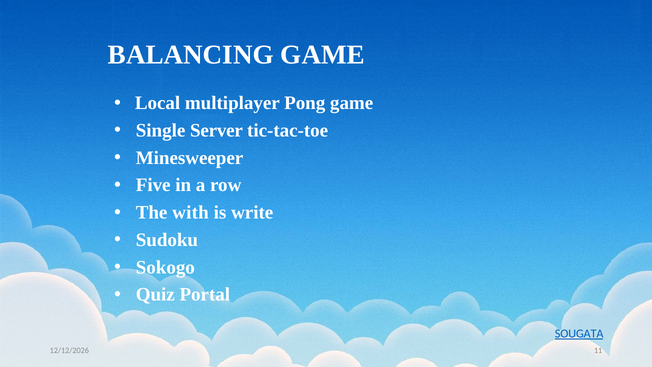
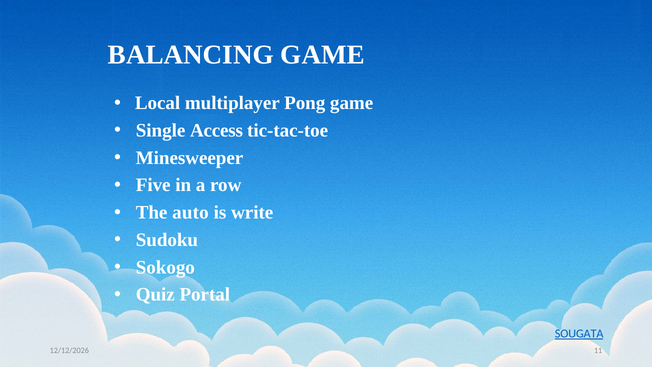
Server: Server -> Access
with: with -> auto
